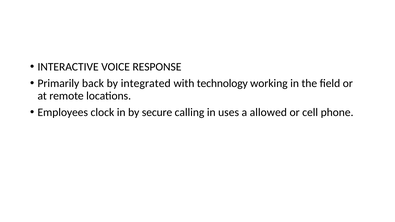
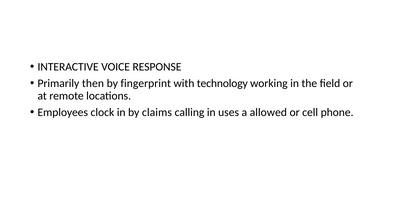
back: back -> then
integrated: integrated -> fingerprint
secure: secure -> claims
